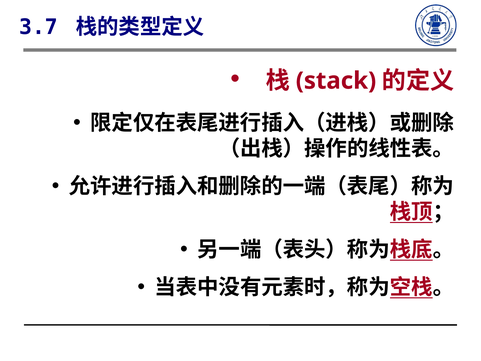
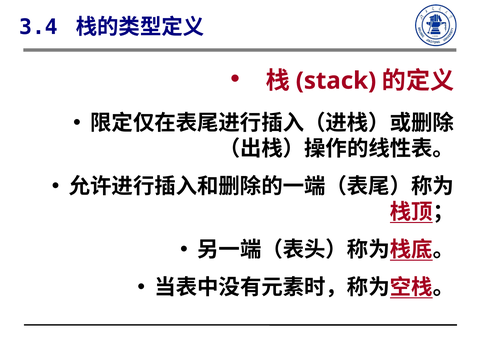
3.7: 3.7 -> 3.4
